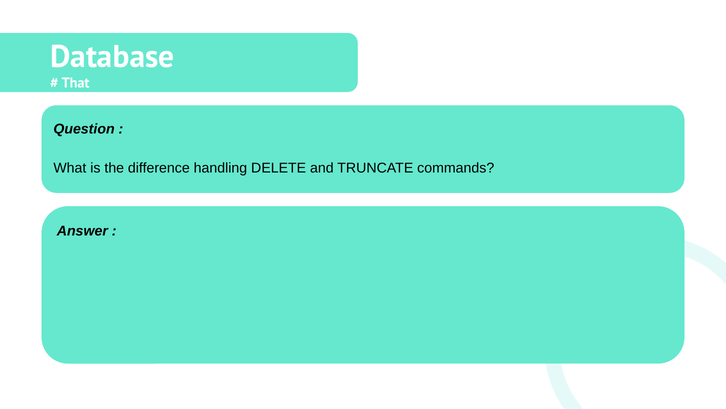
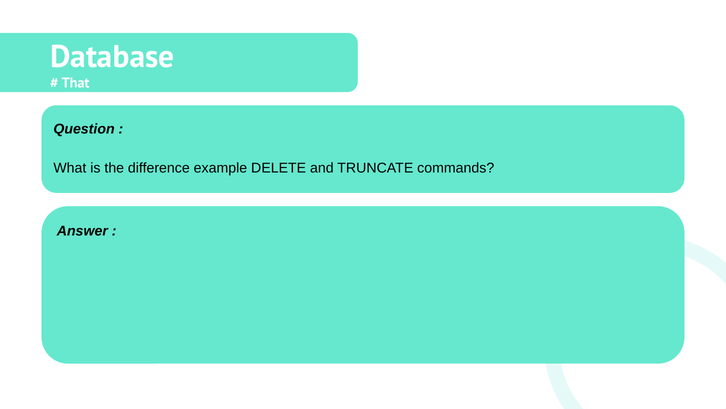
handling: handling -> example
